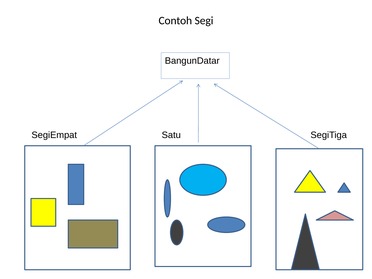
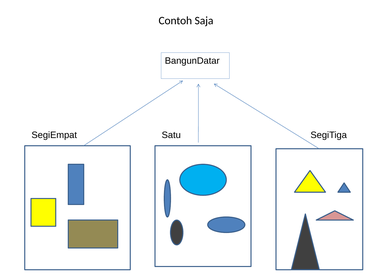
Segi: Segi -> Saja
